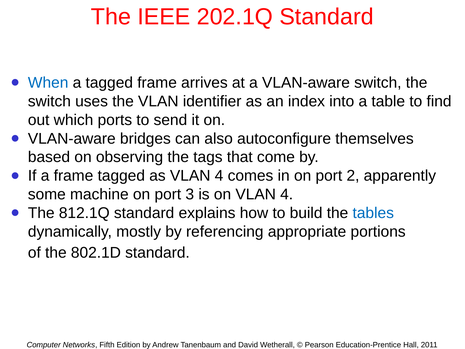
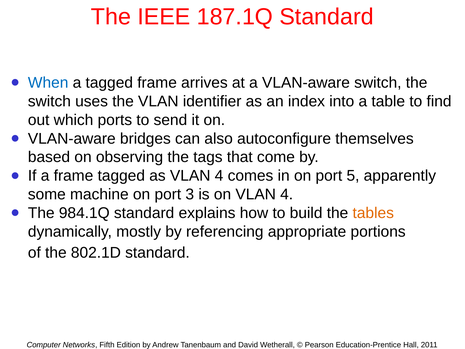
202.1Q: 202.1Q -> 187.1Q
2: 2 -> 5
812.1Q: 812.1Q -> 984.1Q
tables colour: blue -> orange
